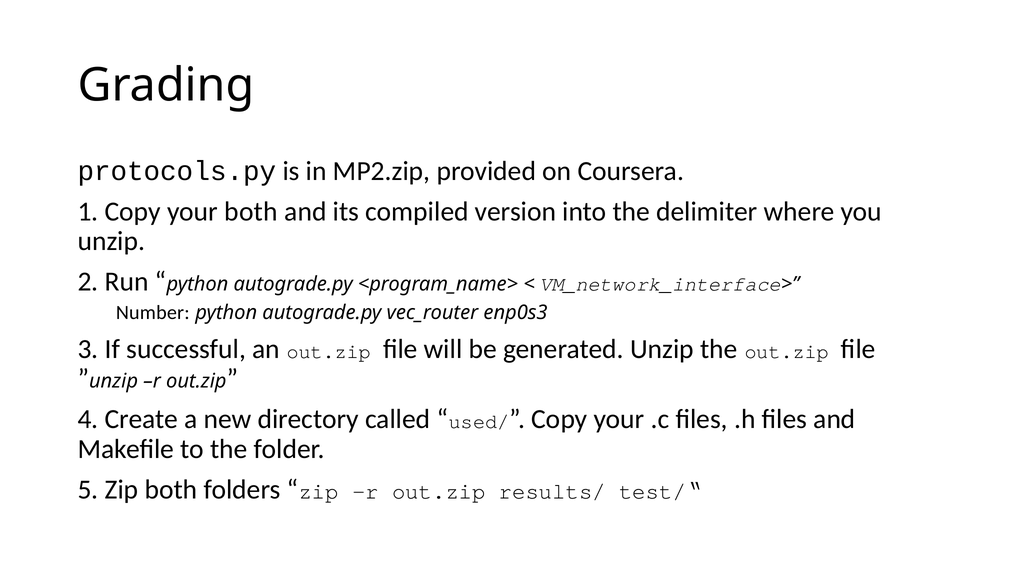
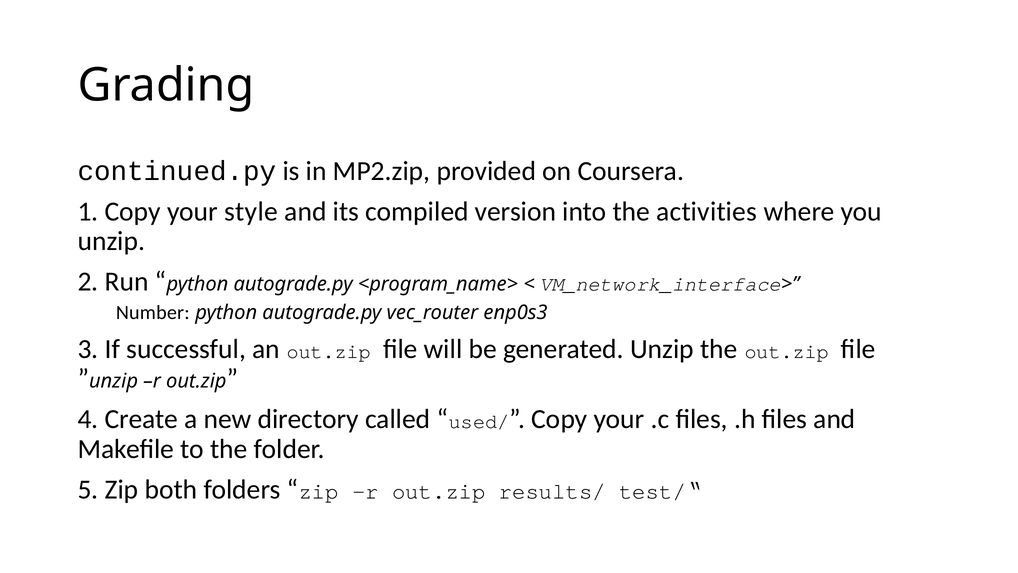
protocols.py: protocols.py -> continued.py
your both: both -> style
delimiter: delimiter -> activities
